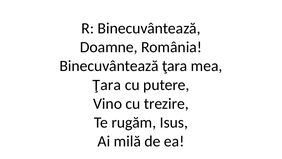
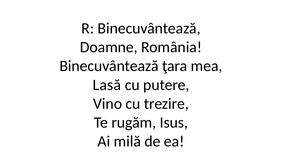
Ţara at (107, 85): Ţara -> Lasă
